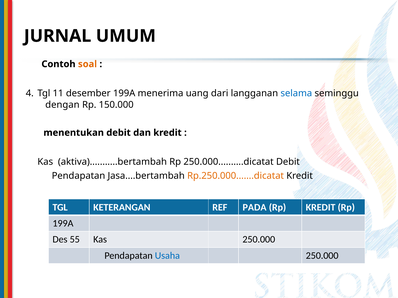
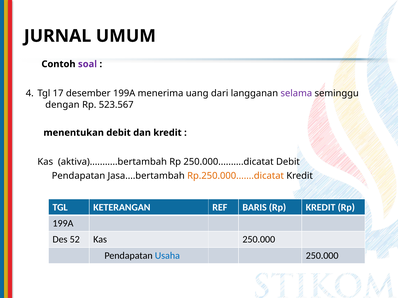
soal colour: orange -> purple
11: 11 -> 17
selama colour: blue -> purple
150.000: 150.000 -> 523.567
PADA: PADA -> BARIS
55: 55 -> 52
